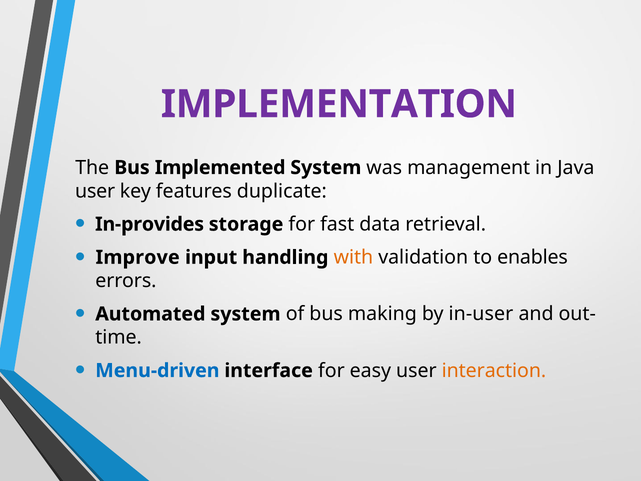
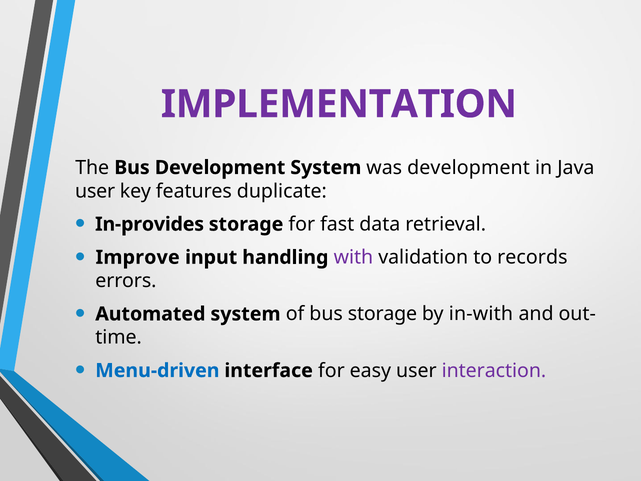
Bus Implemented: Implemented -> Development
was management: management -> development
with colour: orange -> purple
enables: enables -> records
bus making: making -> storage
in-user: in-user -> in-with
interaction colour: orange -> purple
